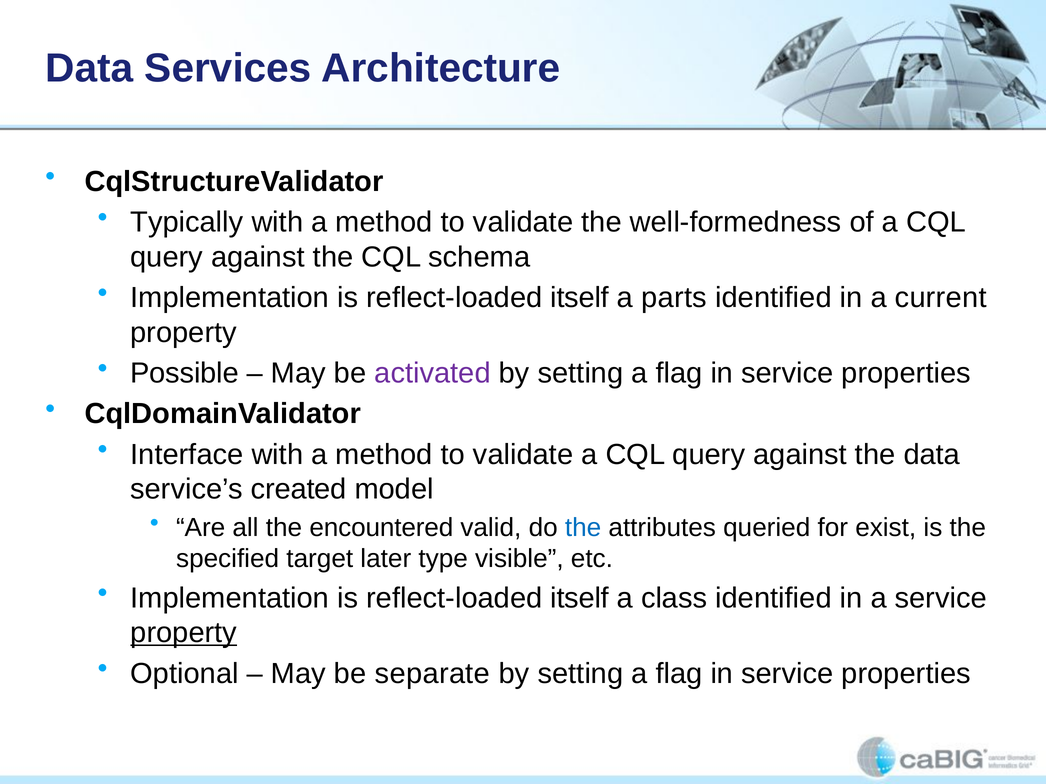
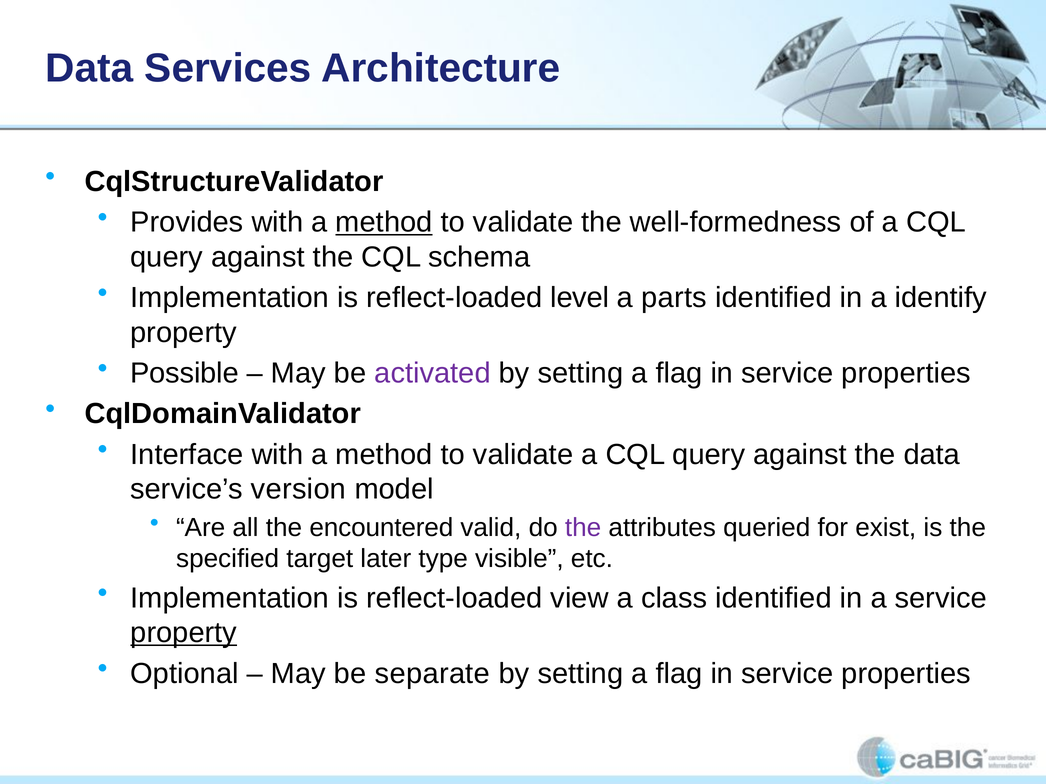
Typically: Typically -> Provides
method at (384, 222) underline: none -> present
itself at (580, 298): itself -> level
current: current -> identify
created: created -> version
the at (583, 528) colour: blue -> purple
itself at (580, 598): itself -> view
